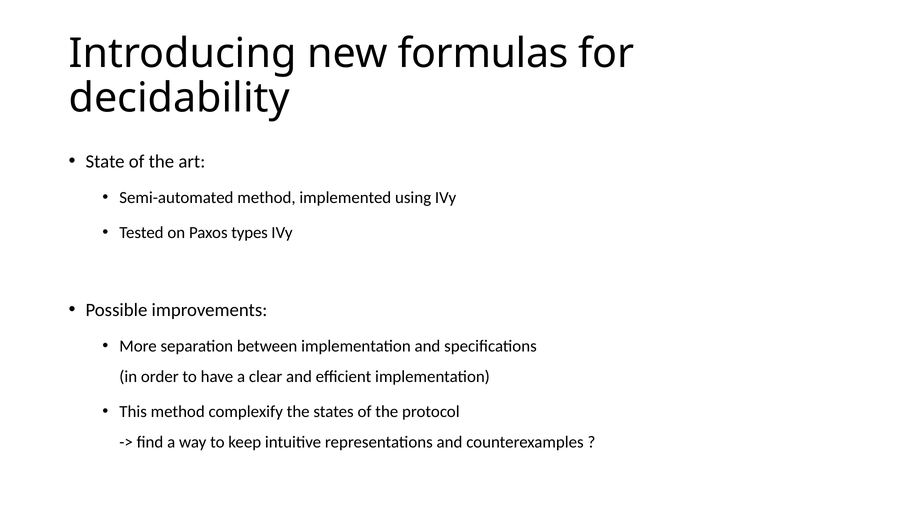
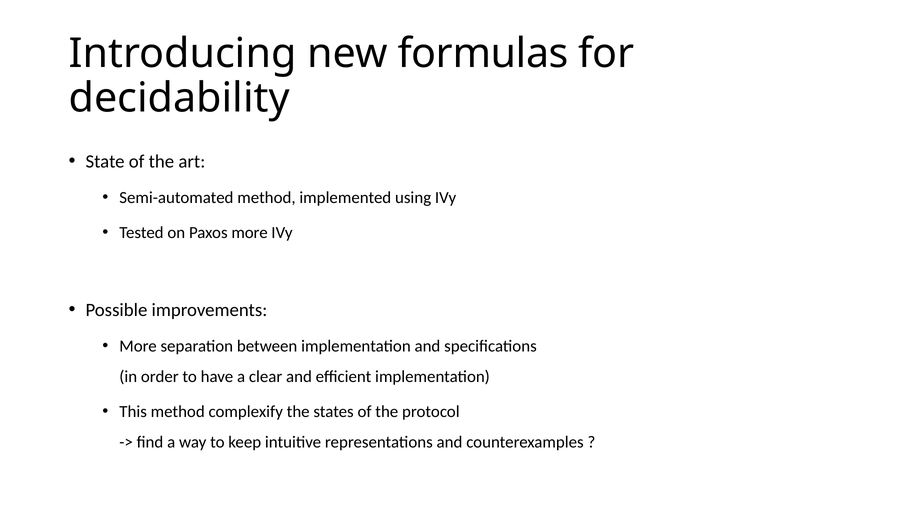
Paxos types: types -> more
